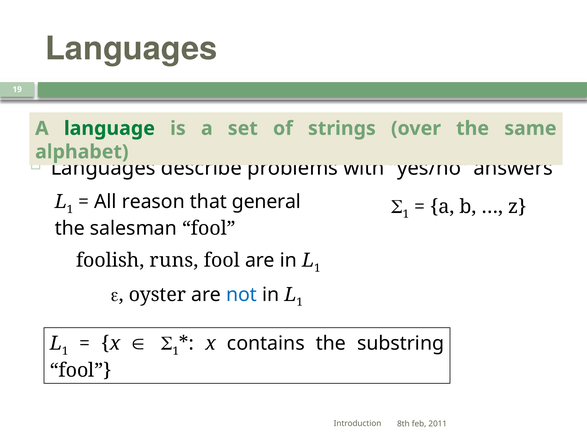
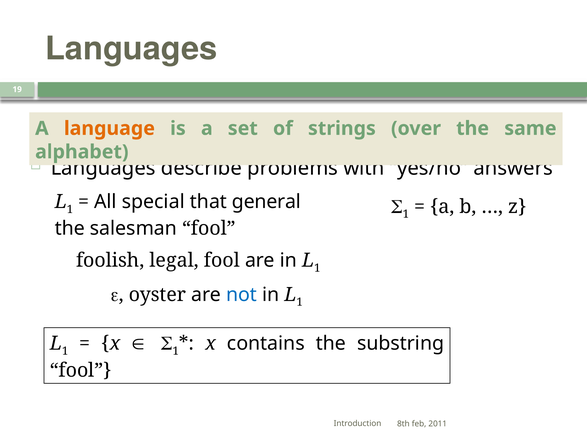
language colour: green -> orange
reason: reason -> special
runs: runs -> legal
